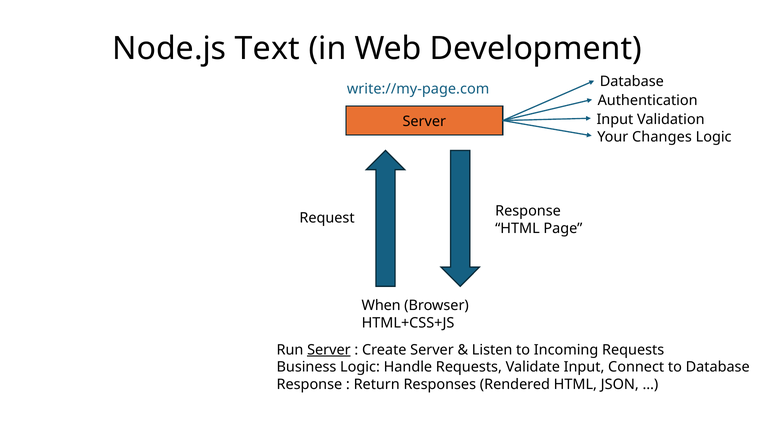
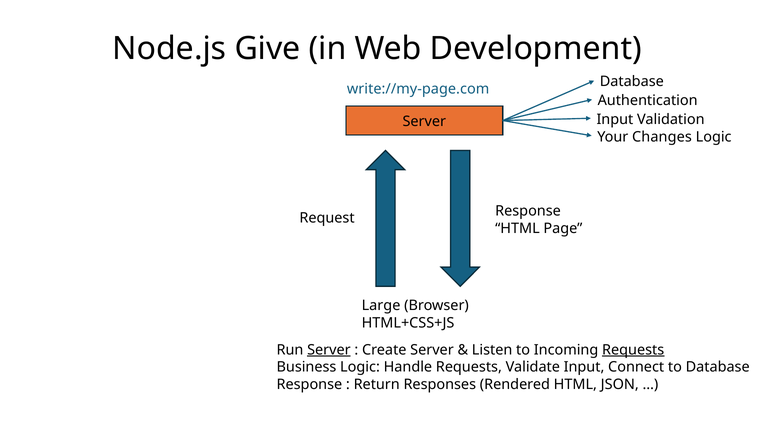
Text: Text -> Give
When: When -> Large
Requests at (633, 350) underline: none -> present
